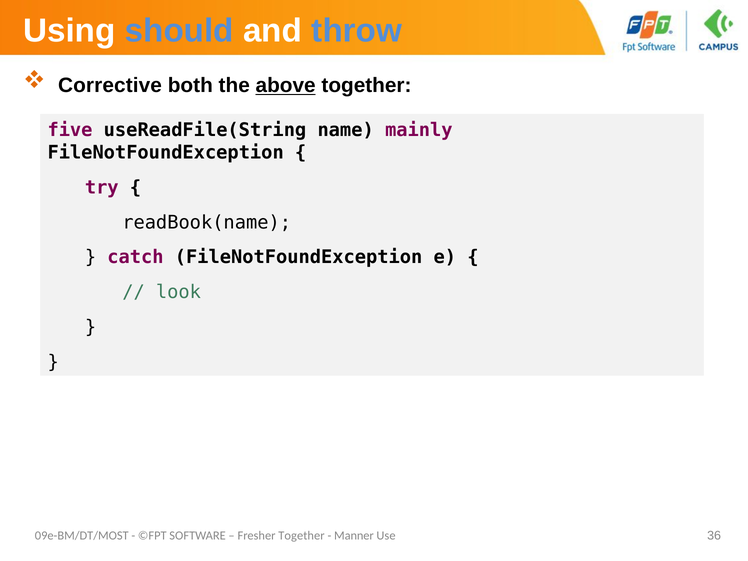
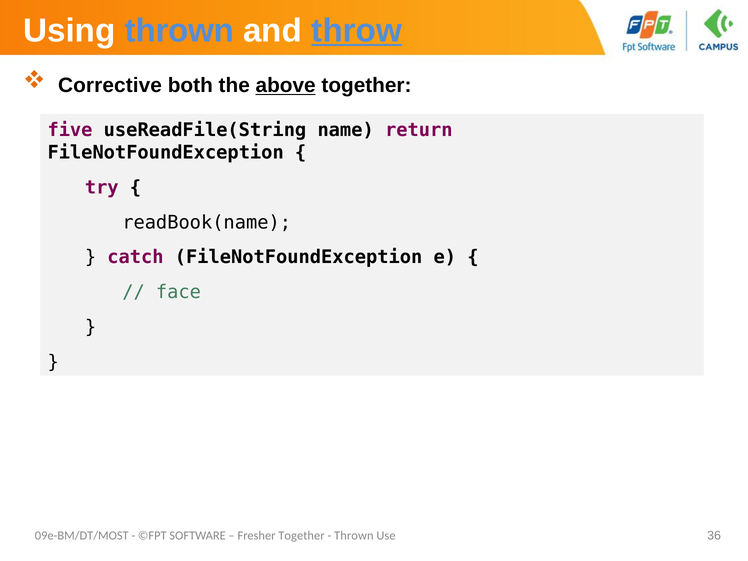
Using should: should -> thrown
throw underline: none -> present
mainly: mainly -> return
look: look -> face
Manner at (354, 536): Manner -> Thrown
